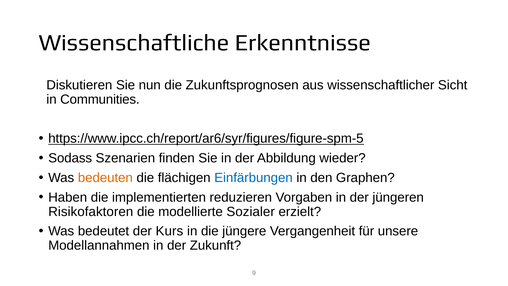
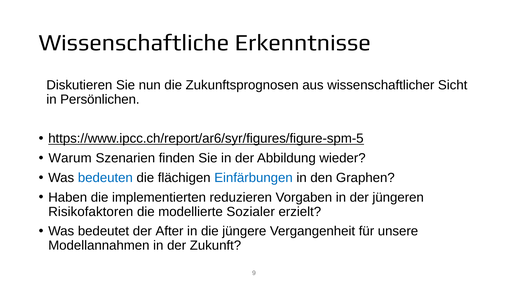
Communities: Communities -> Persönlichen
Sodass: Sodass -> Warum
bedeuten colour: orange -> blue
Kurs: Kurs -> After
